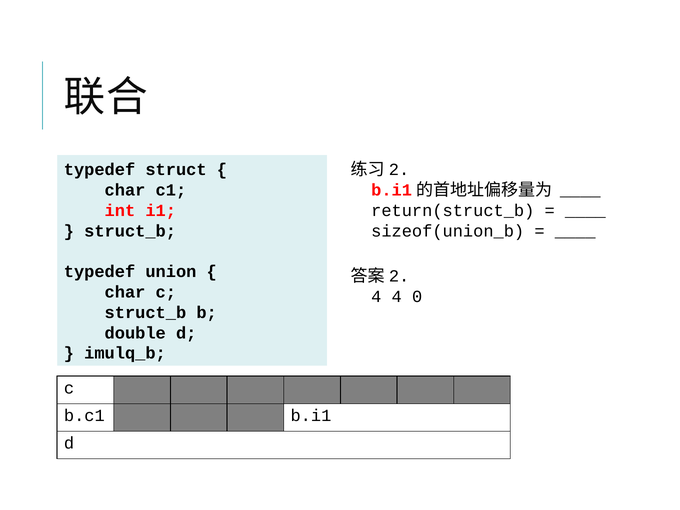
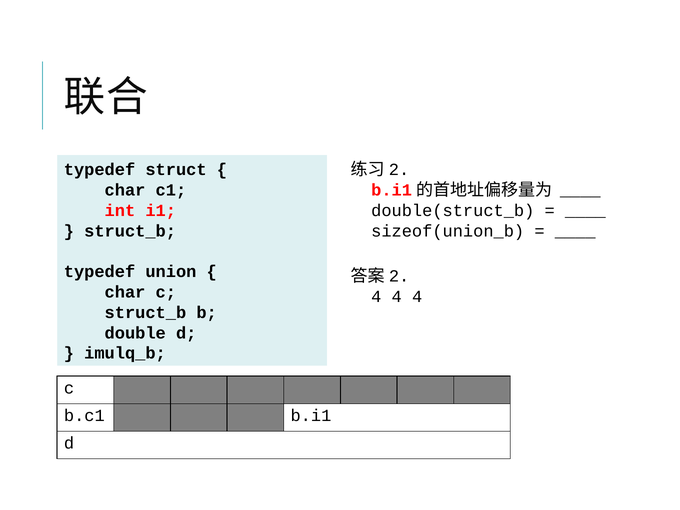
return(struct_b: return(struct_b -> double(struct_b
4 4 0: 0 -> 4
